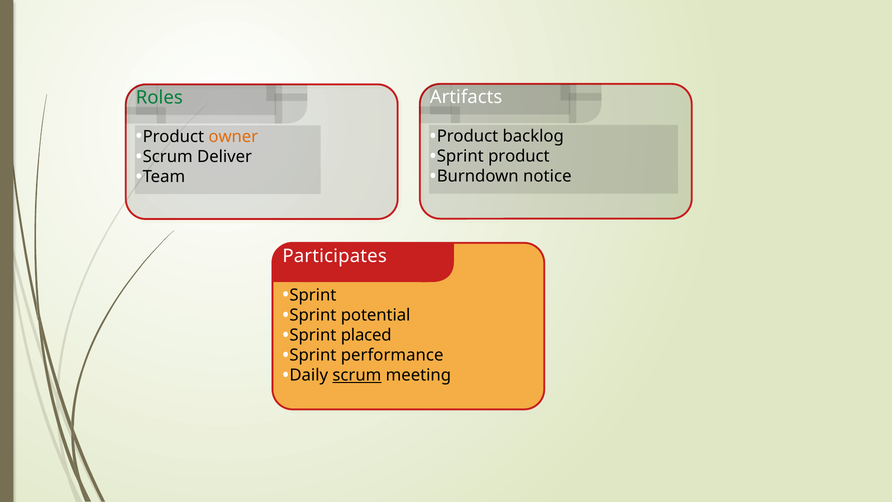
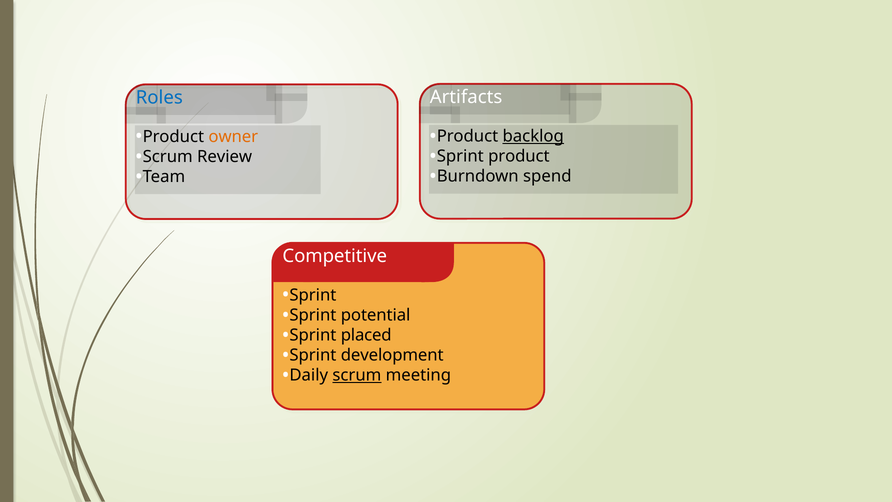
Roles colour: green -> blue
backlog underline: none -> present
Deliver: Deliver -> Review
notice: notice -> spend
Participates: Participates -> Competitive
performance: performance -> development
